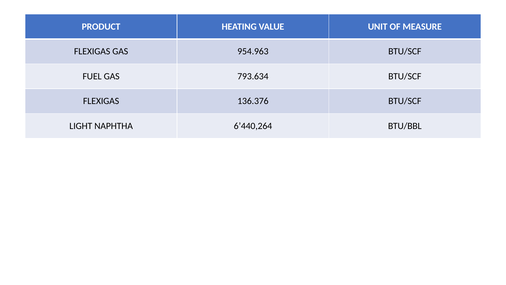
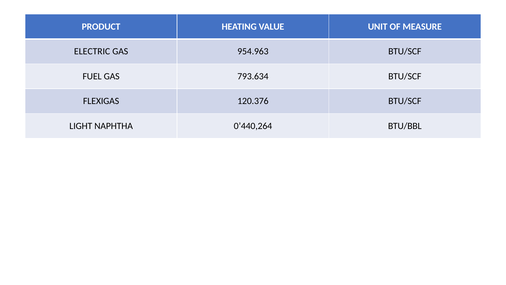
FLEXIGAS at (92, 51): FLEXIGAS -> ELECTRIC
136.376: 136.376 -> 120.376
6’440,264: 6’440,264 -> 0’440,264
